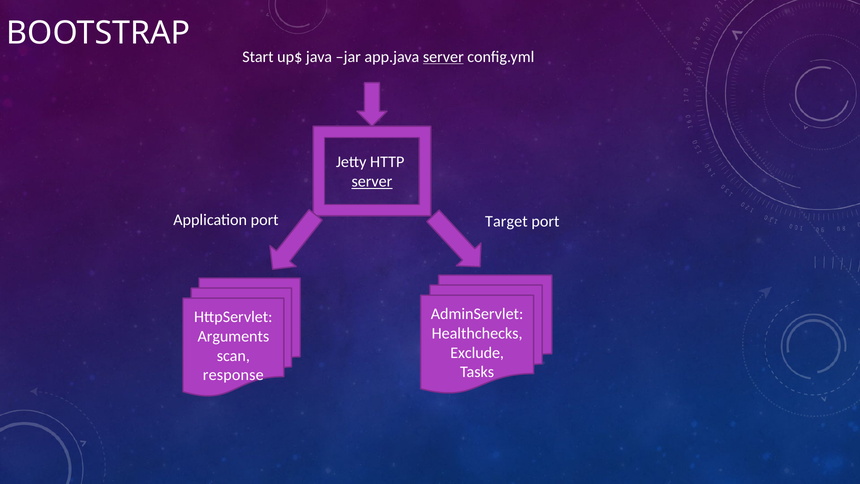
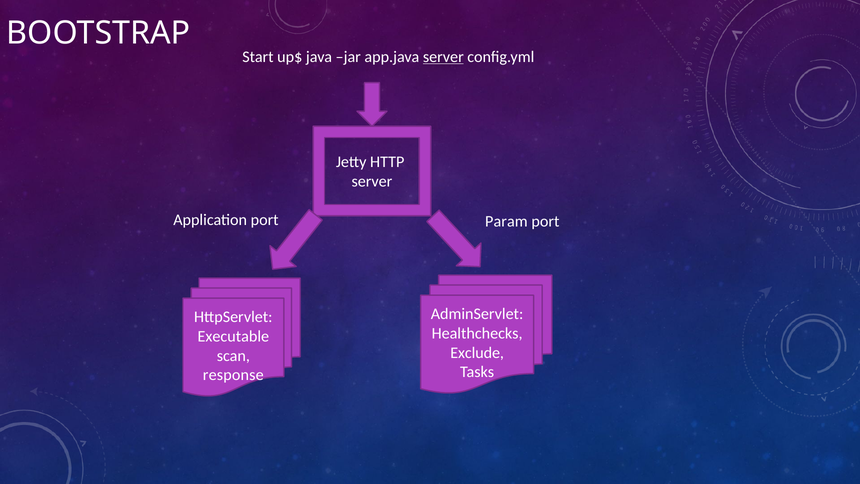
server at (372, 181) underline: present -> none
Target: Target -> Param
Arguments: Arguments -> Executable
